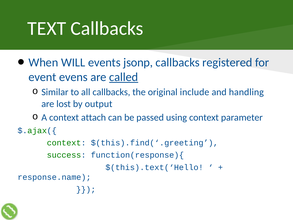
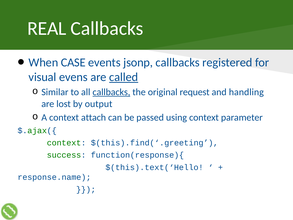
TEXT: TEXT -> REAL
WILL: WILL -> CASE
event: event -> visual
callbacks at (111, 92) underline: none -> present
include: include -> request
